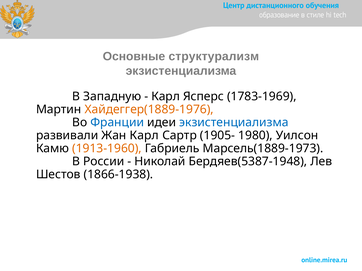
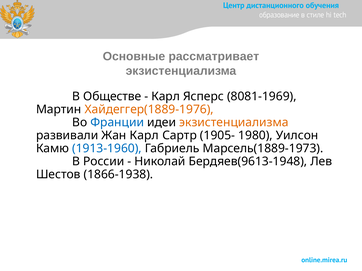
структурализм: структурализм -> рассматривает
Западную: Западную -> Обществе
1783-1969: 1783-1969 -> 8081-1969
экзистенциализма at (234, 123) colour: blue -> orange
1913-1960 colour: orange -> blue
Бердяев(5387-1948: Бердяев(5387-1948 -> Бердяев(9613-1948
